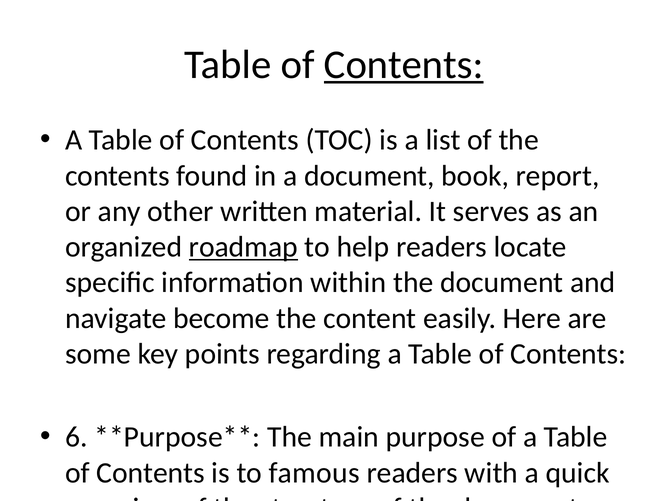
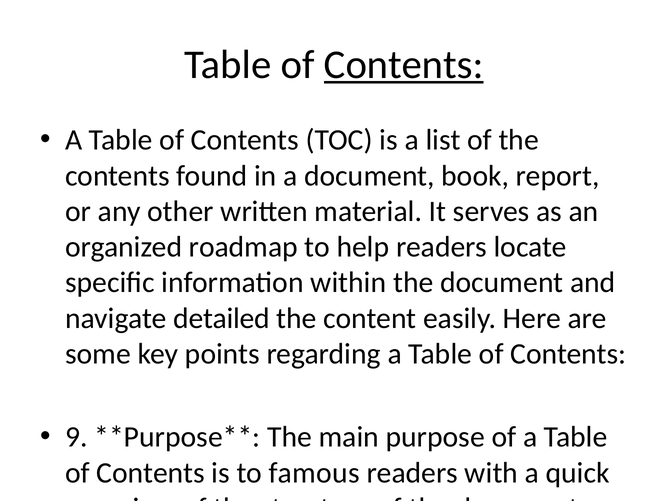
roadmap underline: present -> none
become: become -> detailed
6 at (76, 437): 6 -> 9
